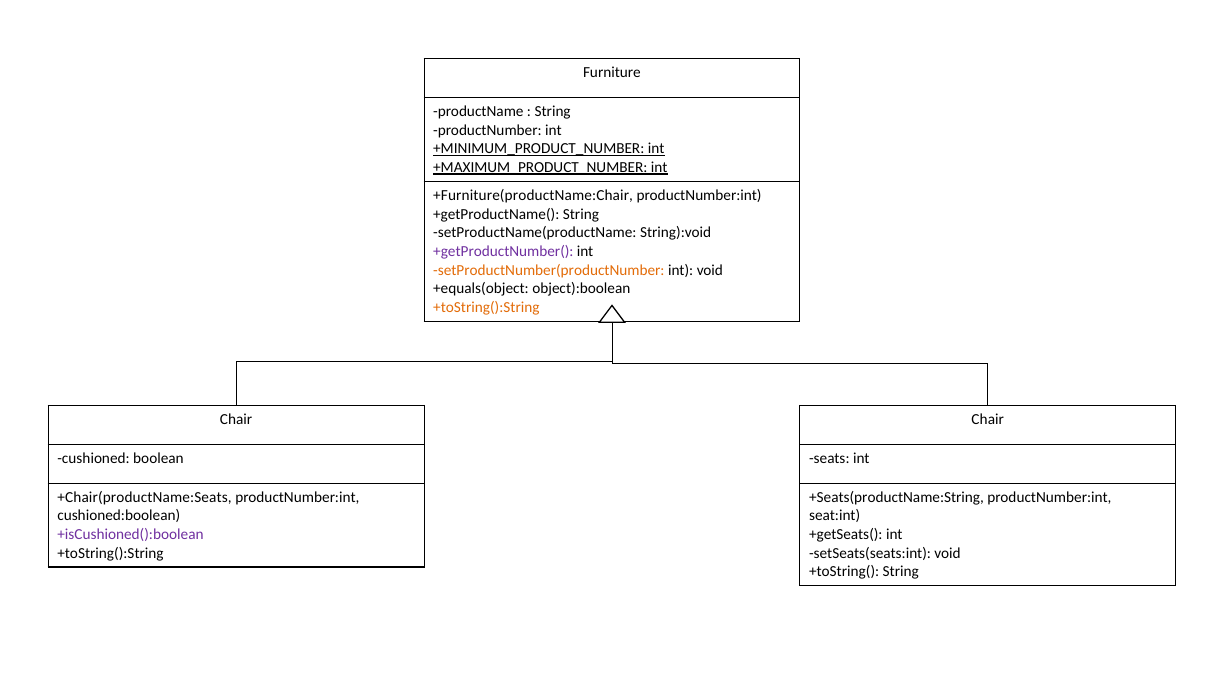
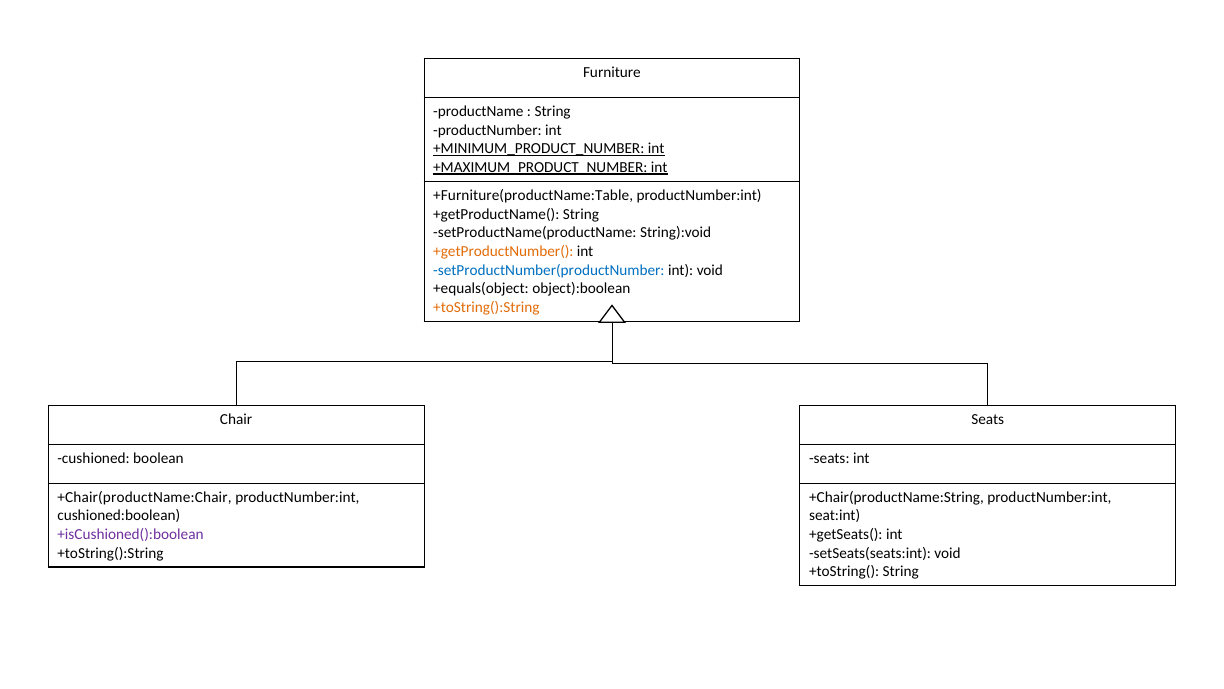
+Furniture(productName:Chair: +Furniture(productName:Chair -> +Furniture(productName:Table
+getProductNumber( colour: purple -> orange
setProductNumber(productNumber colour: orange -> blue
Chair at (988, 419): Chair -> Seats
+Chair(productName:Seats: +Chair(productName:Seats -> +Chair(productName:Chair
+Seats(productName:String: +Seats(productName:String -> +Chair(productName:String
